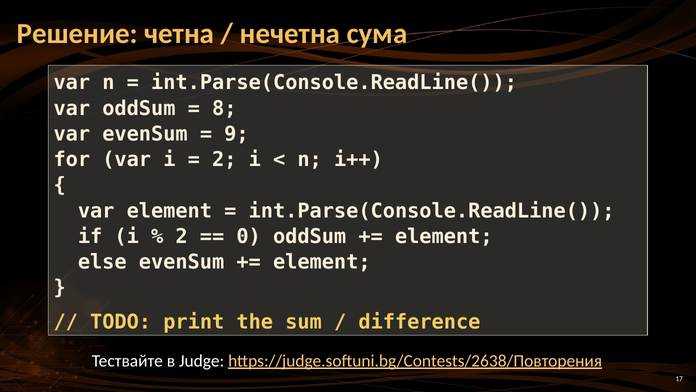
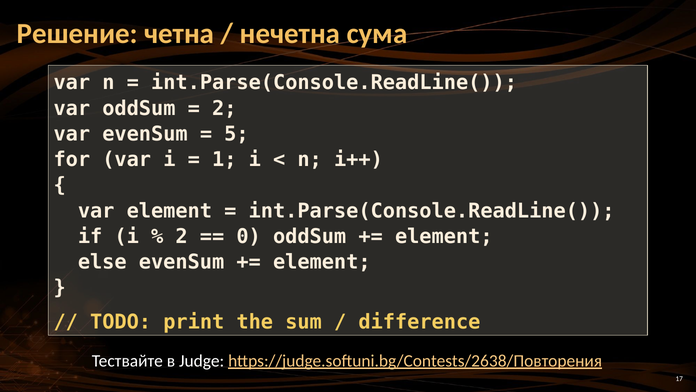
8 at (224, 108): 8 -> 2
9: 9 -> 5
2 at (224, 159): 2 -> 1
